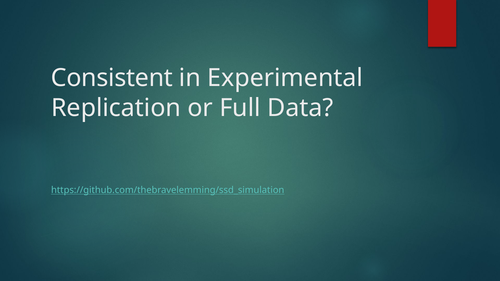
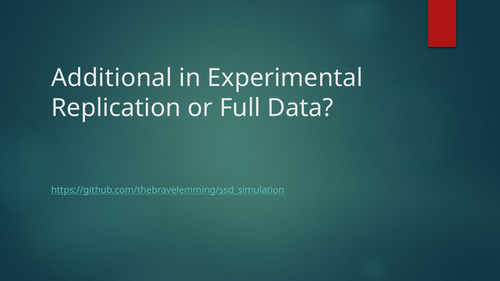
Consistent: Consistent -> Additional
